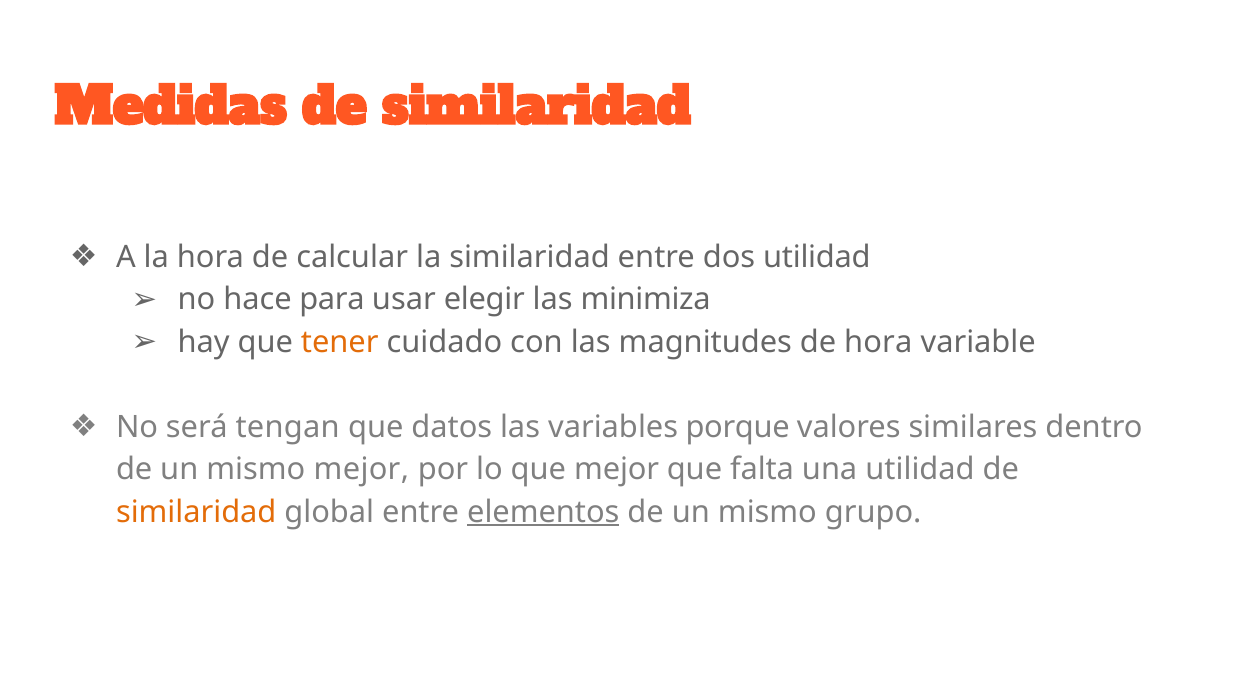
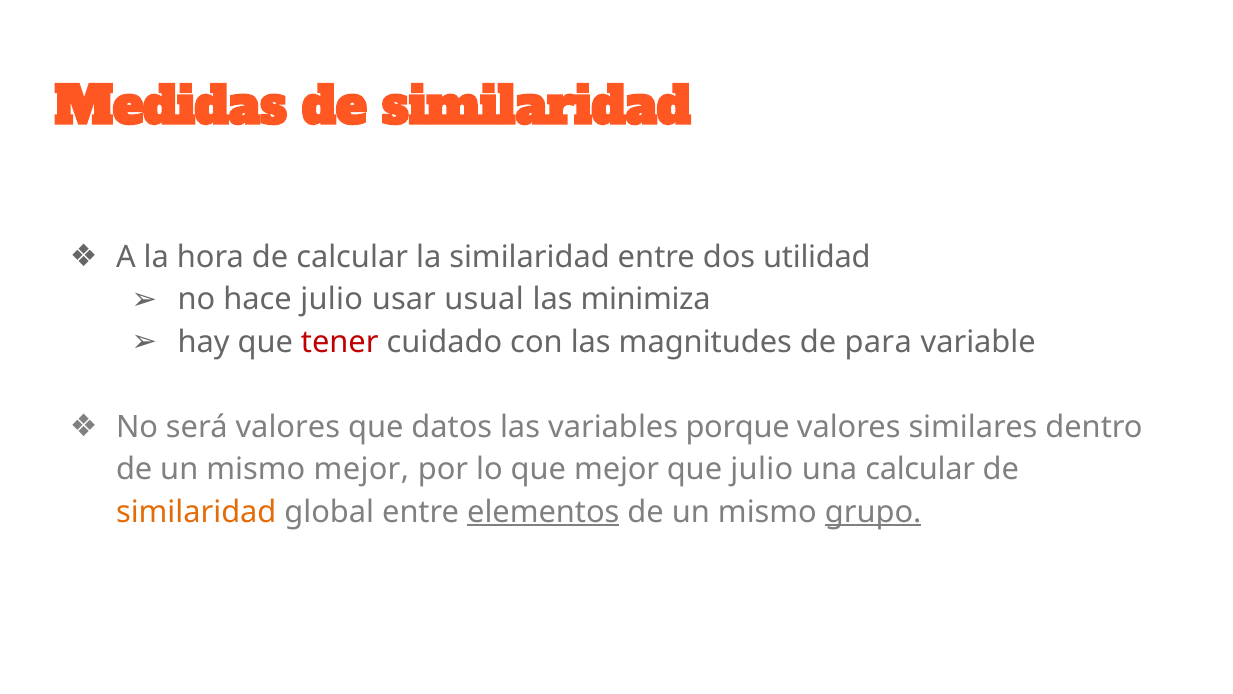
hace para: para -> julio
elegir: elegir -> usual
tener colour: orange -> red
de hora: hora -> para
será tengan: tengan -> valores
que falta: falta -> julio
una utilidad: utilidad -> calcular
grupo underline: none -> present
